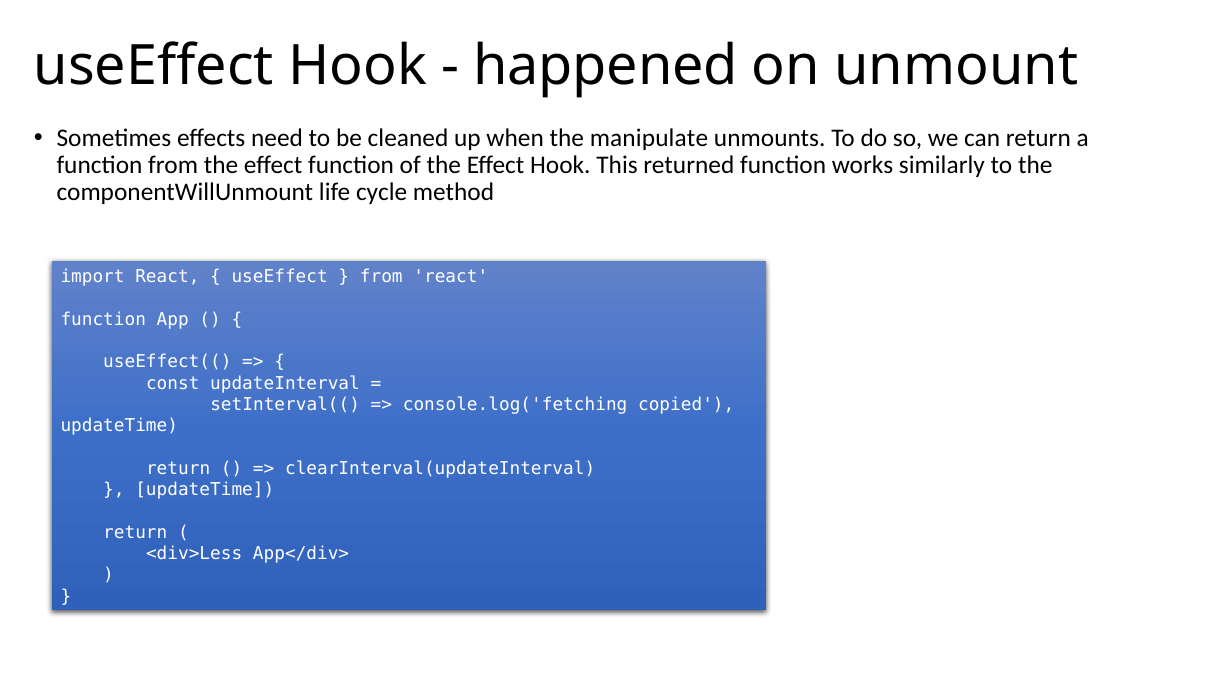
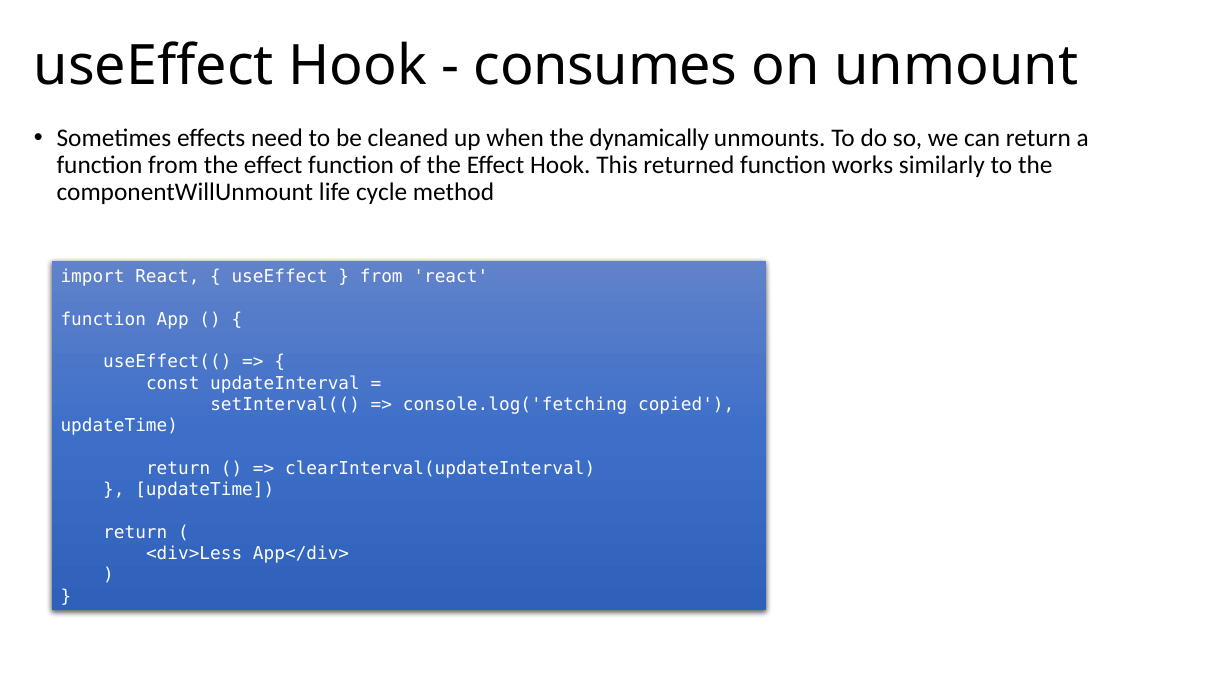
happened: happened -> consumes
manipulate: manipulate -> dynamically
